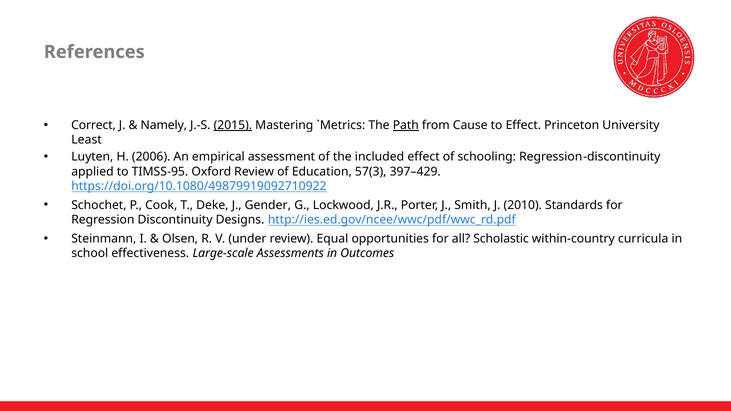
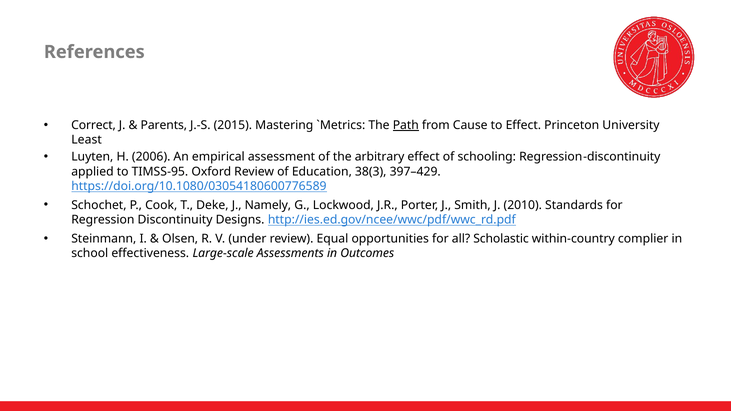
Namely: Namely -> Parents
2015 underline: present -> none
included: included -> arbitrary
57(3: 57(3 -> 38(3
https://doi.org/10.1080/49879919092710922: https://doi.org/10.1080/49879919092710922 -> https://doi.org/10.1080/03054180600776589
Gender: Gender -> Namely
curricula: curricula -> complier
